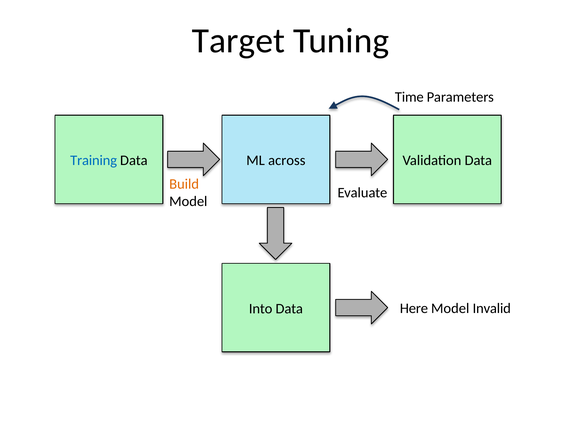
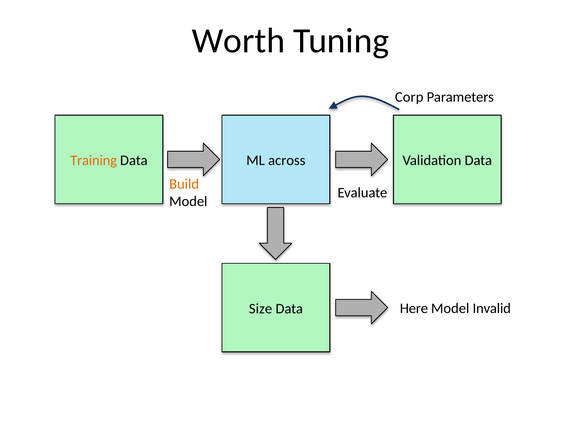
Target: Target -> Worth
Time: Time -> Corp
Training colour: blue -> orange
Into: Into -> Size
